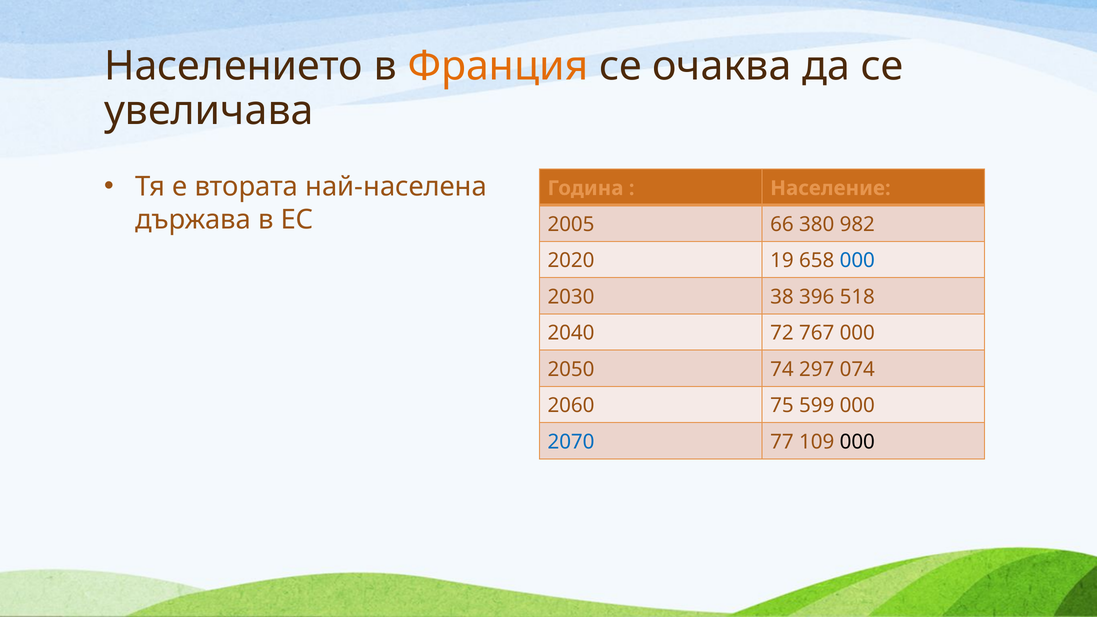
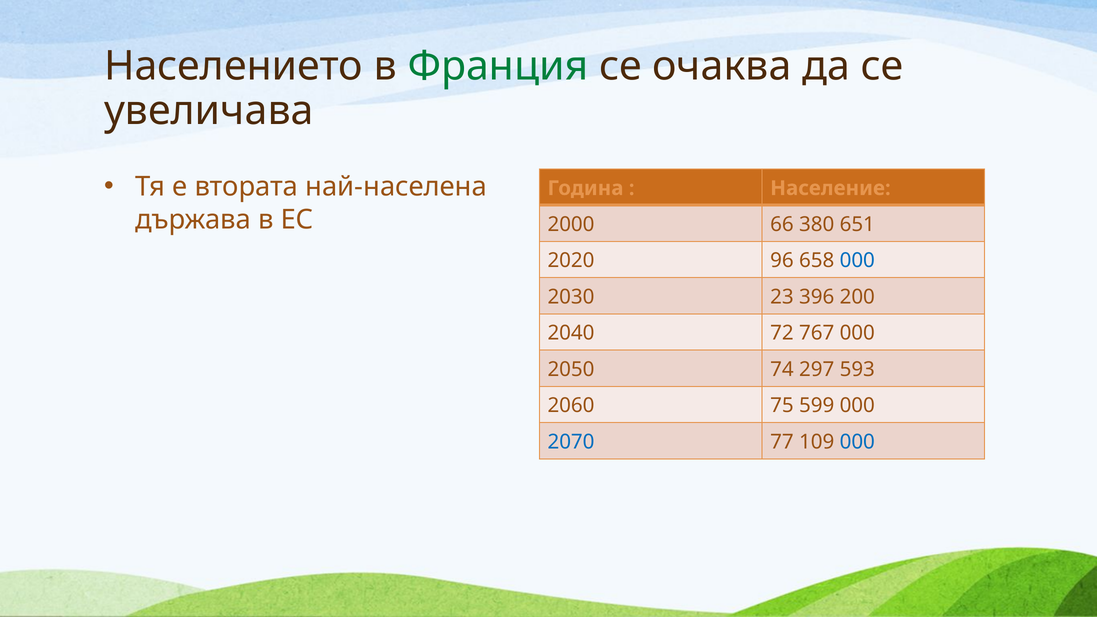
Франция colour: orange -> green
2005: 2005 -> 2000
982: 982 -> 651
19: 19 -> 96
38: 38 -> 23
518: 518 -> 200
074: 074 -> 593
000 at (857, 442) colour: black -> blue
